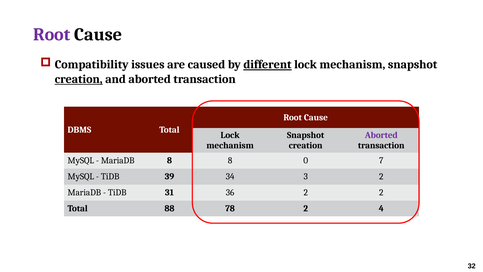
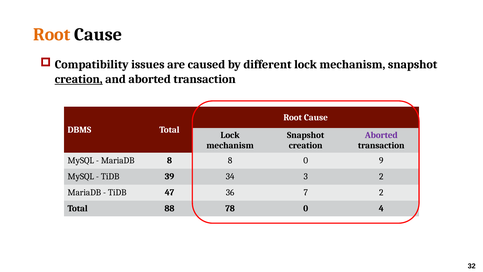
Root at (52, 35) colour: purple -> orange
different underline: present -> none
7: 7 -> 9
31: 31 -> 47
36 2: 2 -> 7
78 2: 2 -> 0
